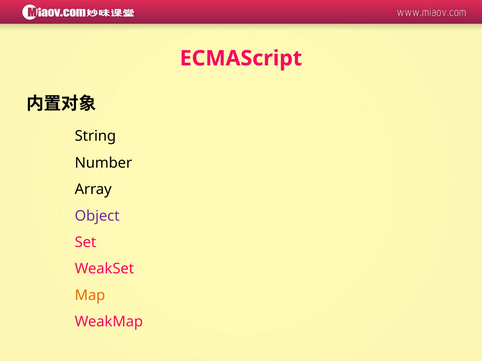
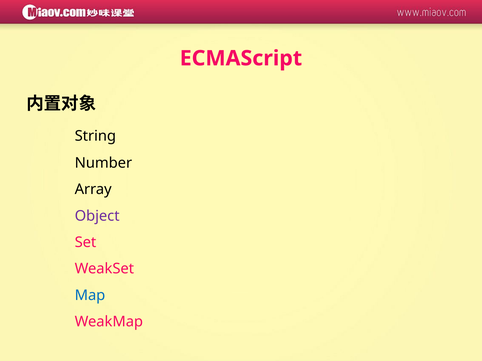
Map colour: orange -> blue
